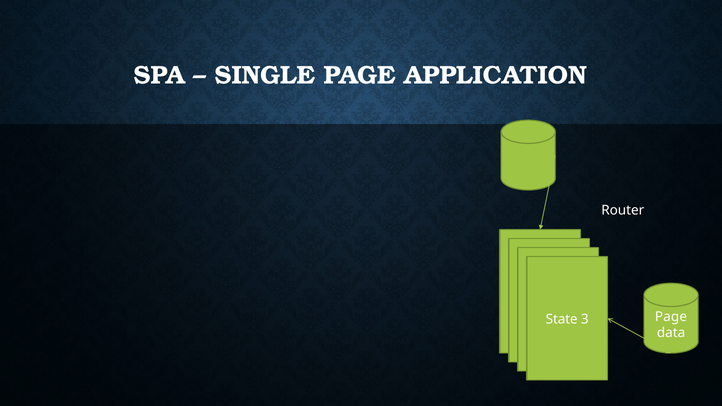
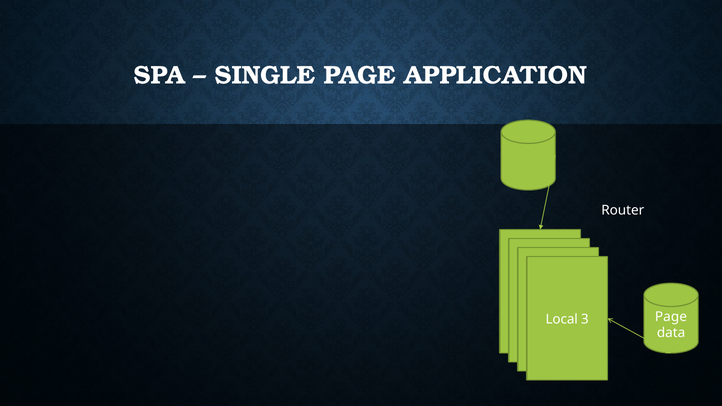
State: State -> Local
